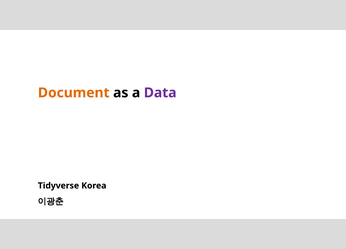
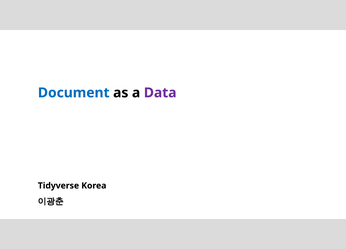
Document colour: orange -> blue
